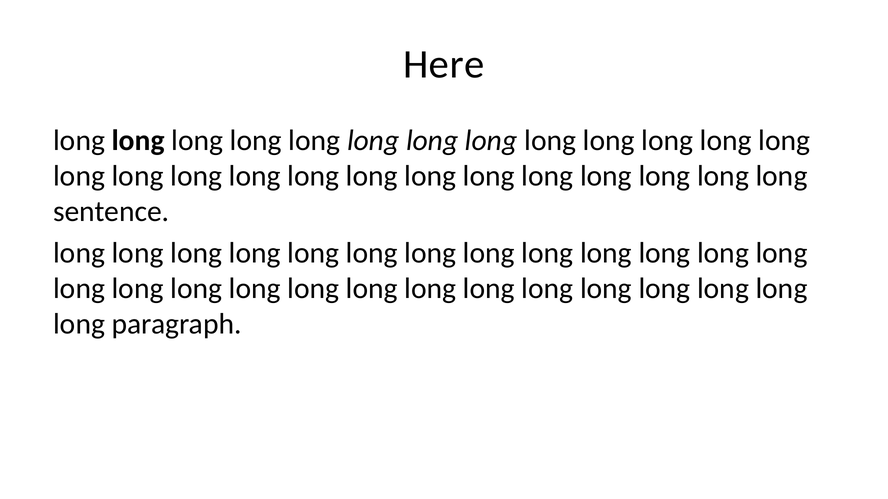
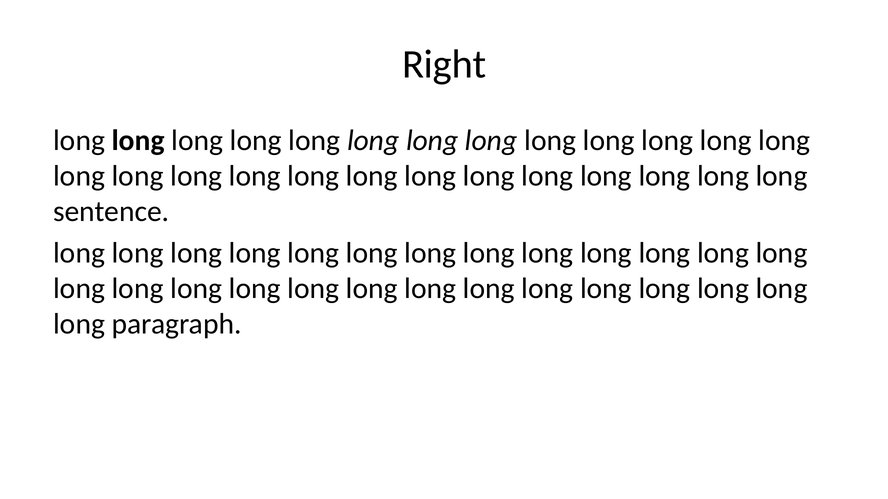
Here: Here -> Right
